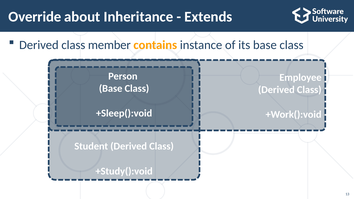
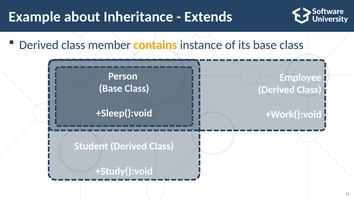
Override: Override -> Example
